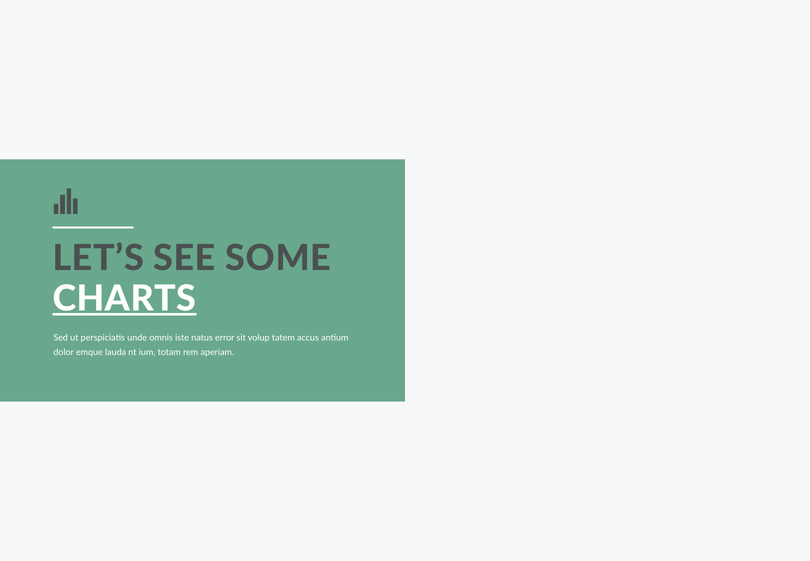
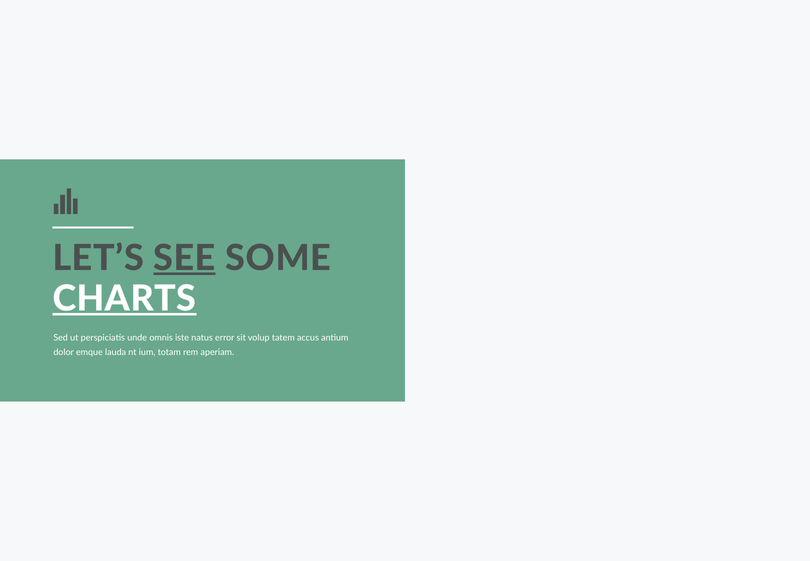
SEE underline: none -> present
